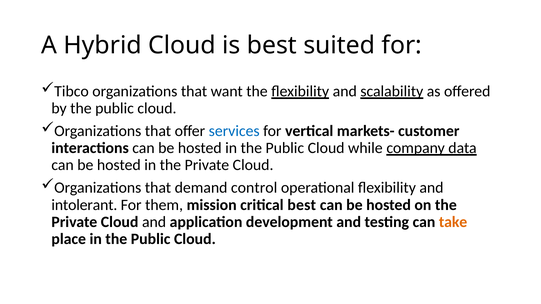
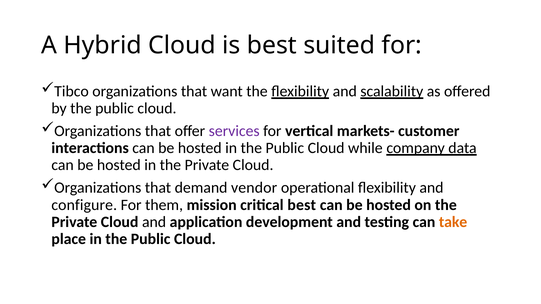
services colour: blue -> purple
control: control -> vendor
intolerant: intolerant -> configure
